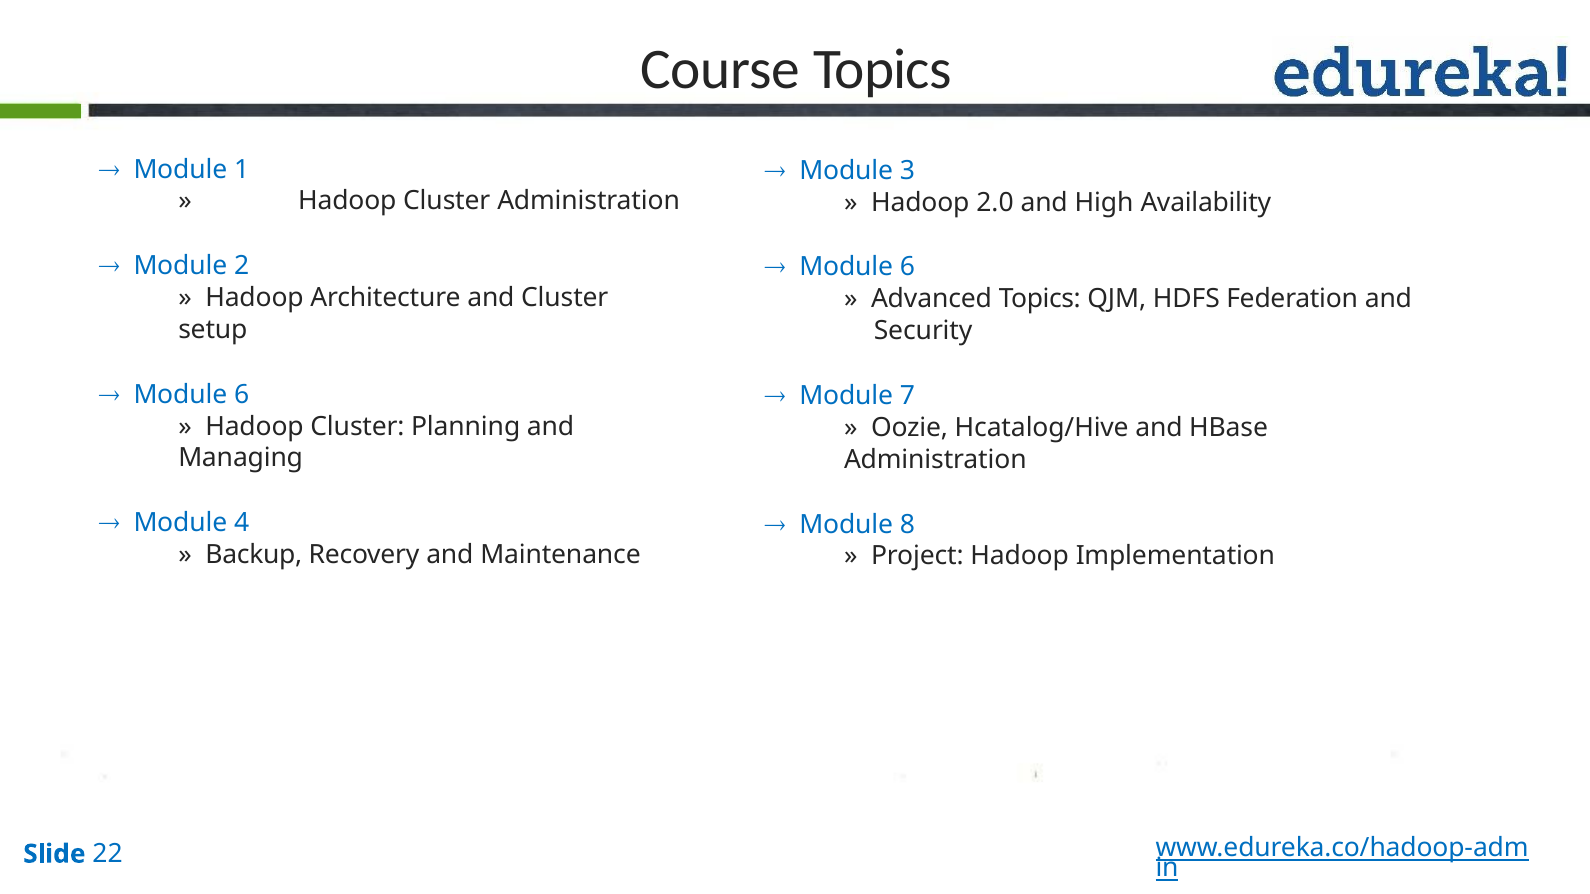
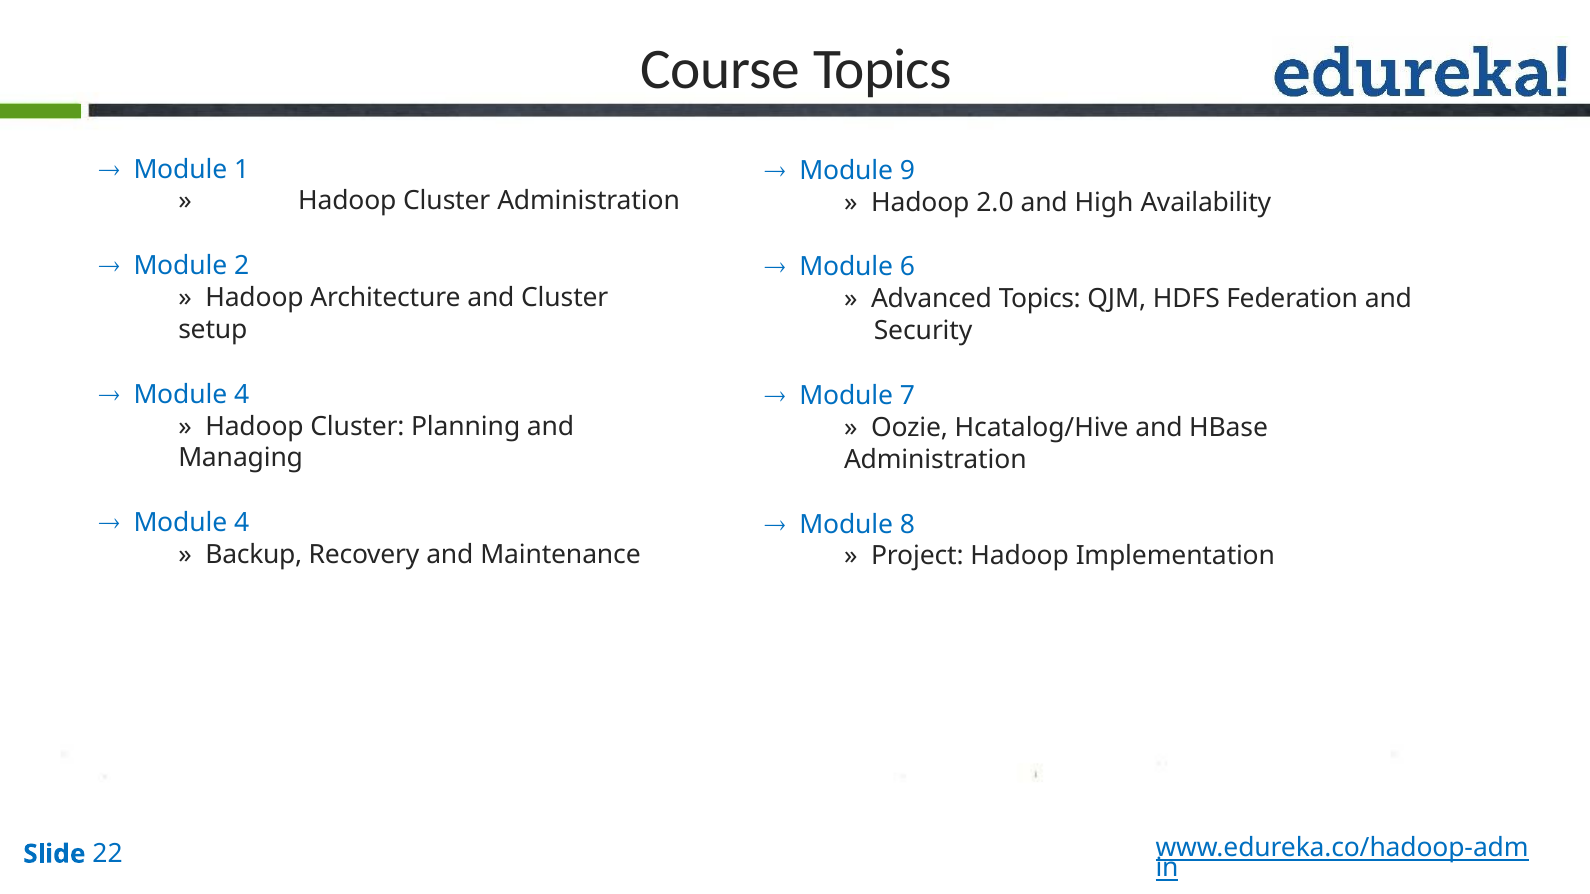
3: 3 -> 9
6 at (242, 395): 6 -> 4
